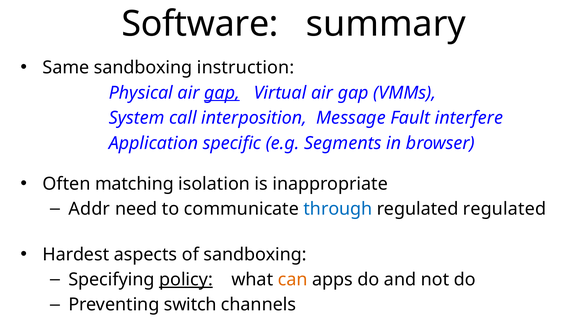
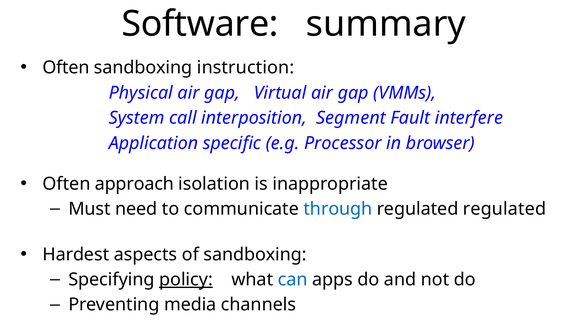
Same at (66, 68): Same -> Often
gap at (222, 93) underline: present -> none
Message: Message -> Segment
Segments: Segments -> Processor
matching: matching -> approach
Addr: Addr -> Must
can colour: orange -> blue
switch: switch -> media
